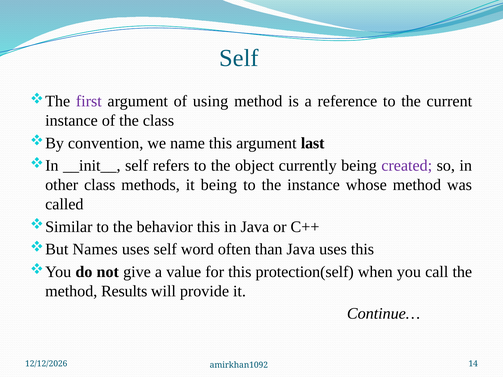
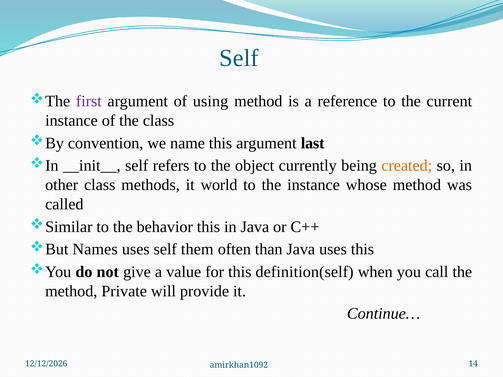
created colour: purple -> orange
it being: being -> world
word: word -> them
protection(self: protection(self -> definition(self
Results: Results -> Private
